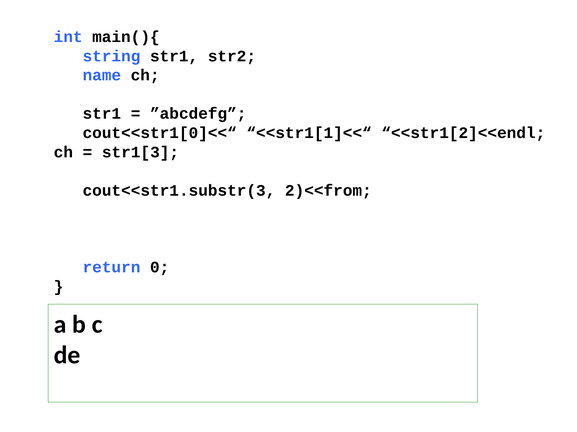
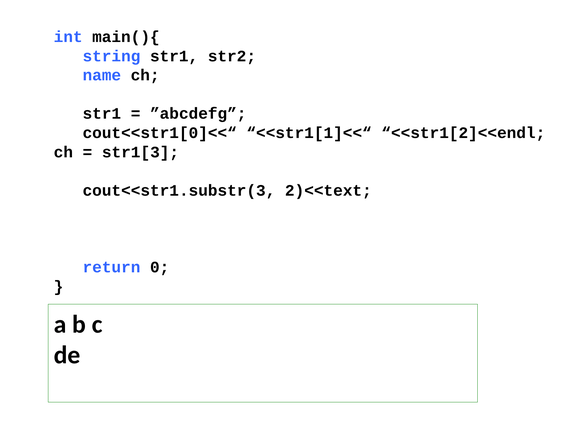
2)<<from: 2)<<from -> 2)<<text
